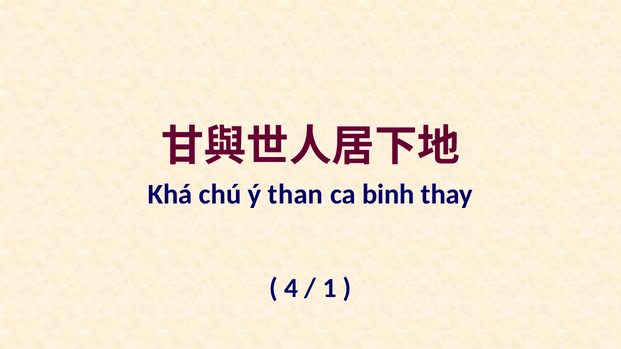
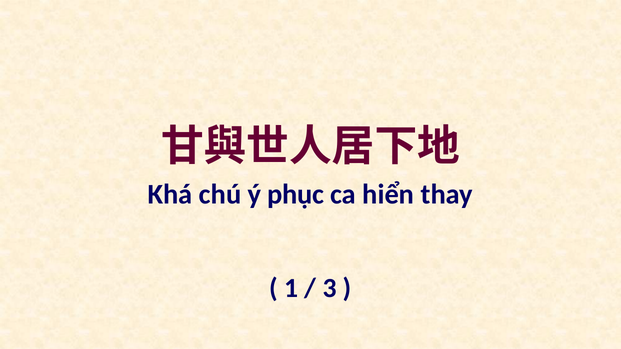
than: than -> phục
binh: binh -> hiển
4: 4 -> 1
1: 1 -> 3
